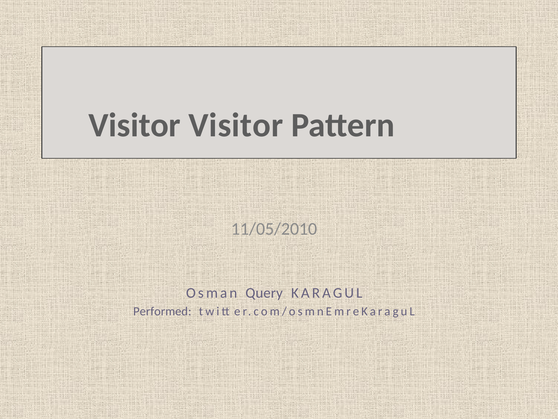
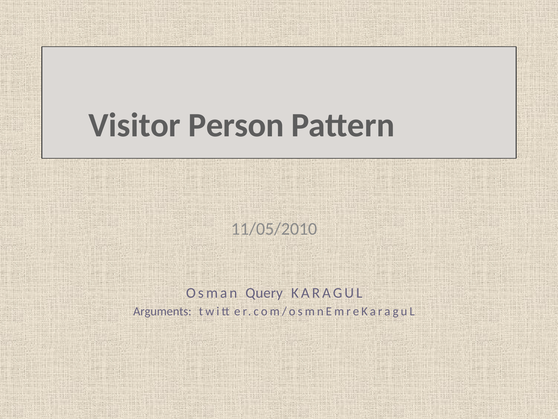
Visitor Visitor: Visitor -> Person
Performed: Performed -> Arguments
